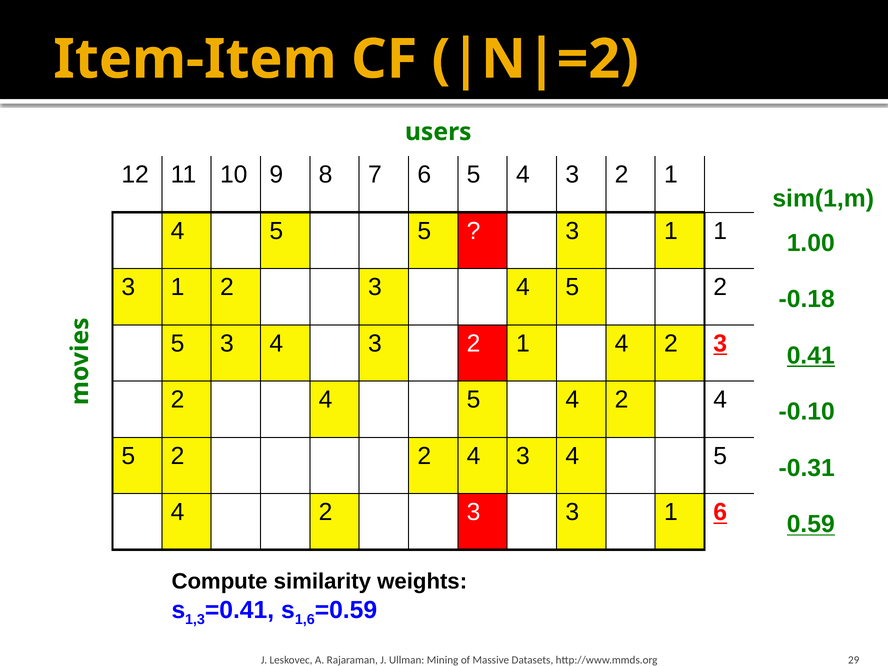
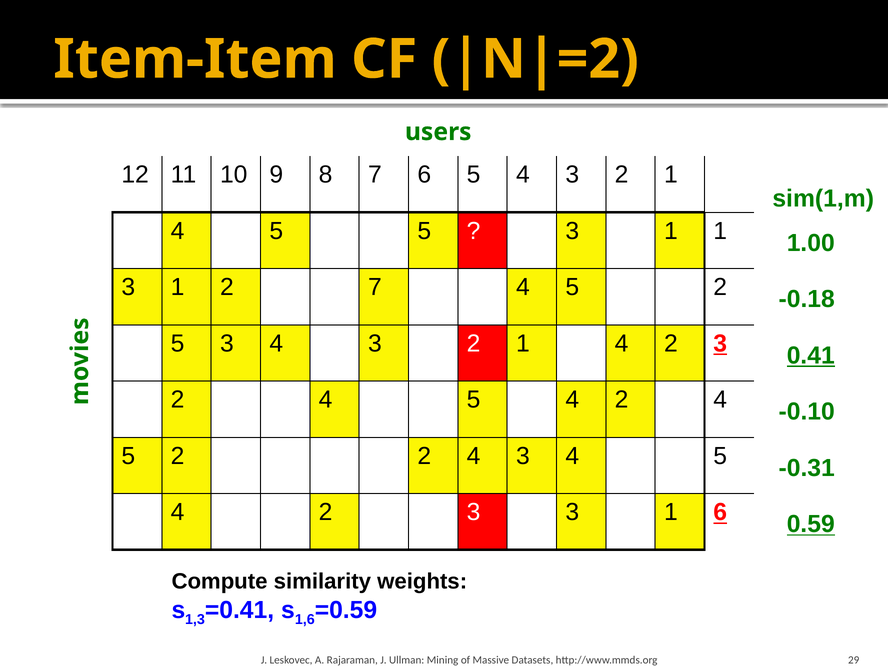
1 2 3: 3 -> 7
